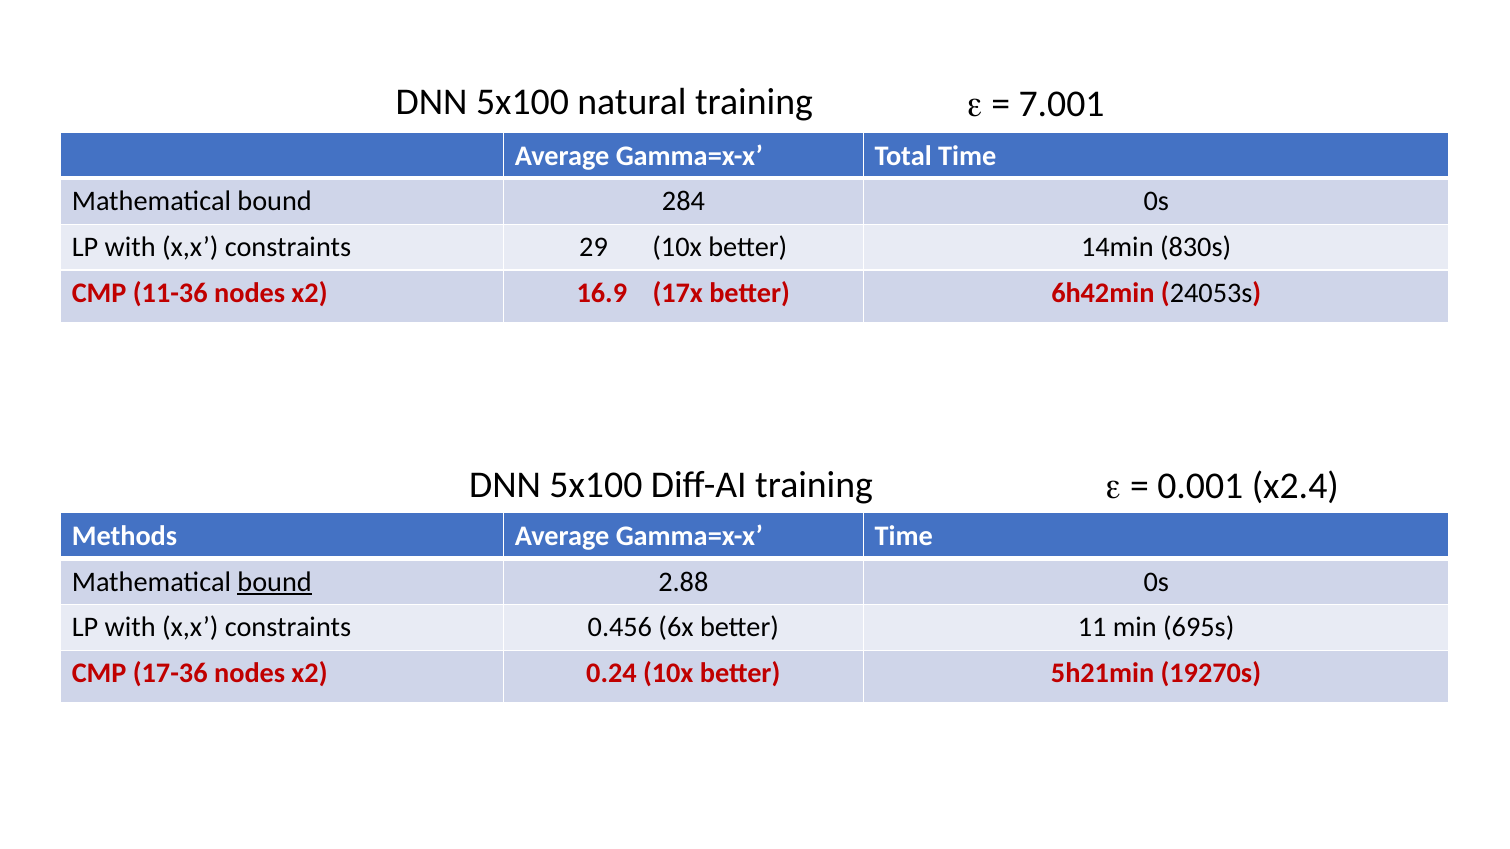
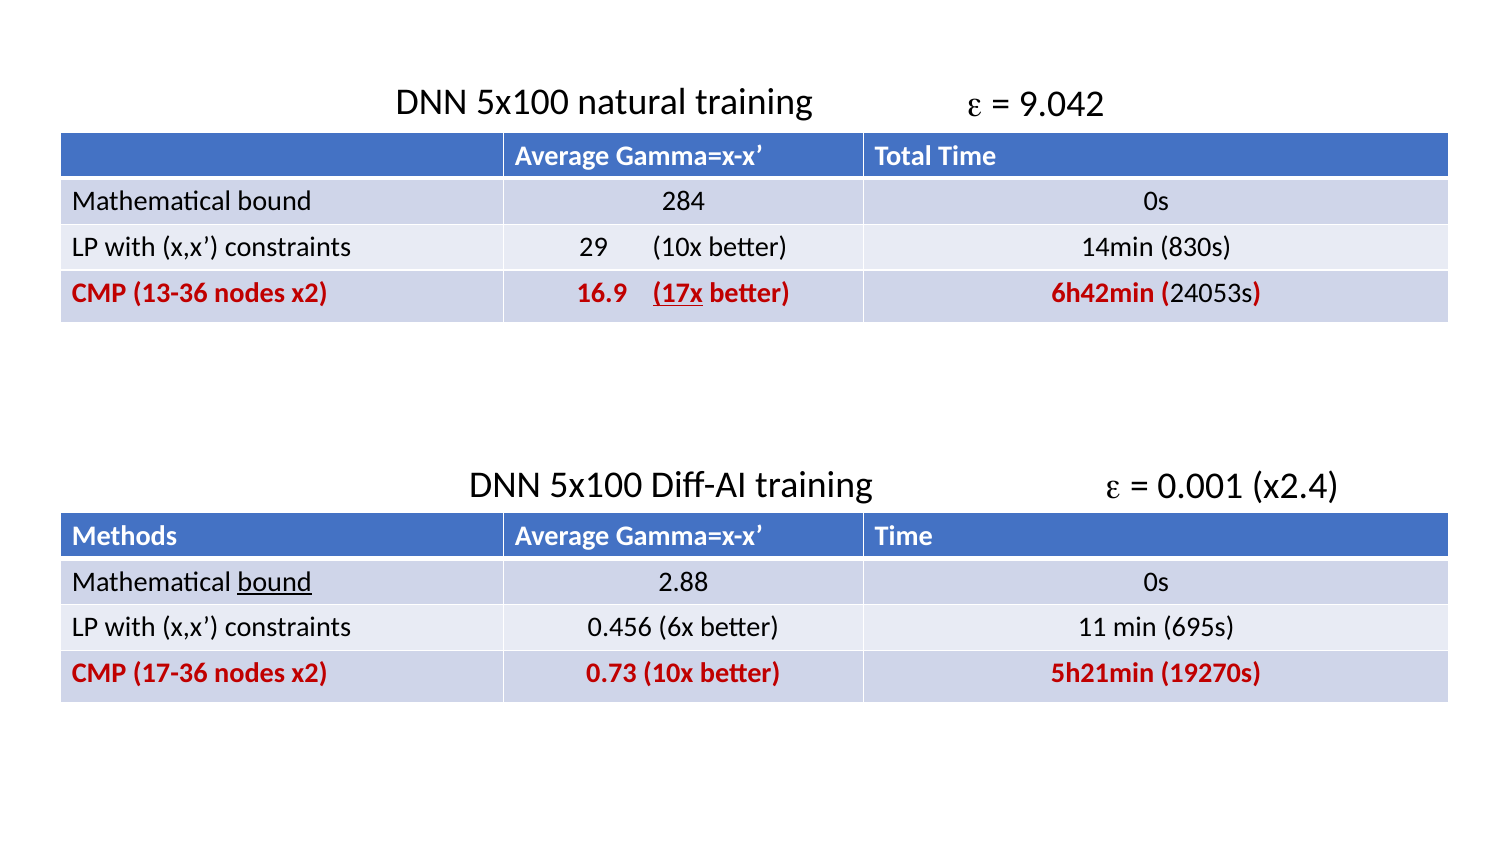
7.001: 7.001 -> 9.042
11-36: 11-36 -> 13-36
17x underline: none -> present
0.24: 0.24 -> 0.73
